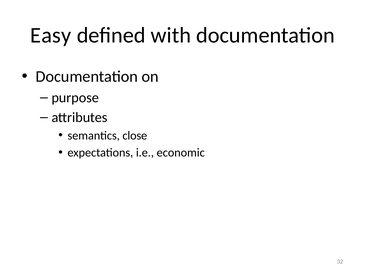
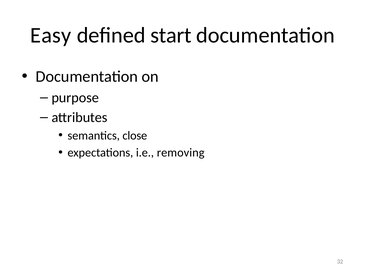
with: with -> start
economic: economic -> removing
